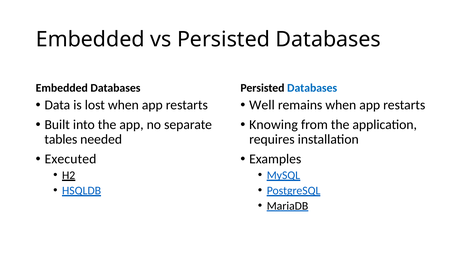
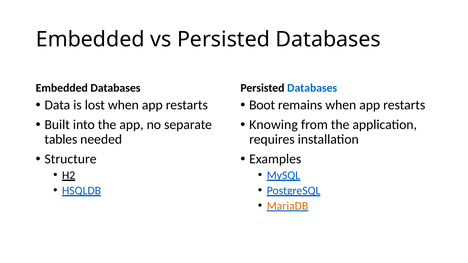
Well: Well -> Boot
Executed: Executed -> Structure
MariaDB colour: black -> orange
